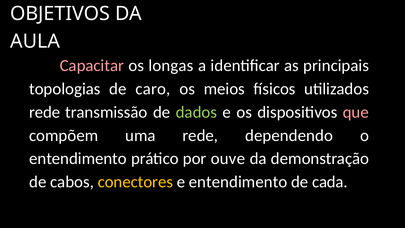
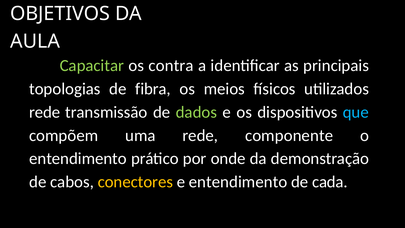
Capacitar colour: pink -> light green
longas: longas -> contra
caro: caro -> fibra
que colour: pink -> light blue
dependendo: dependendo -> componente
ouve: ouve -> onde
